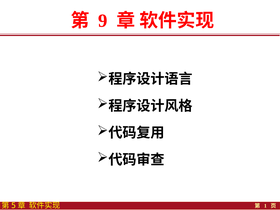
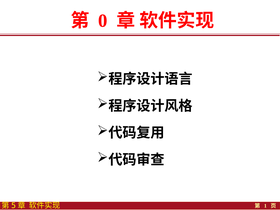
9: 9 -> 0
